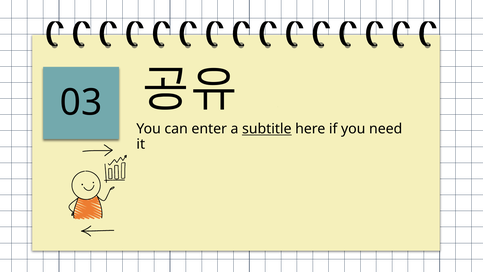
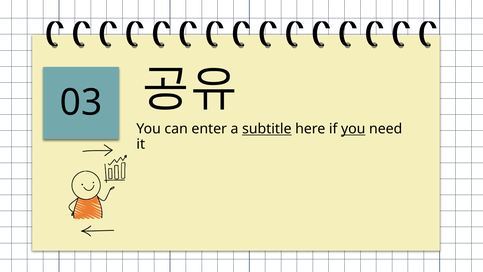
you at (353, 129) underline: none -> present
